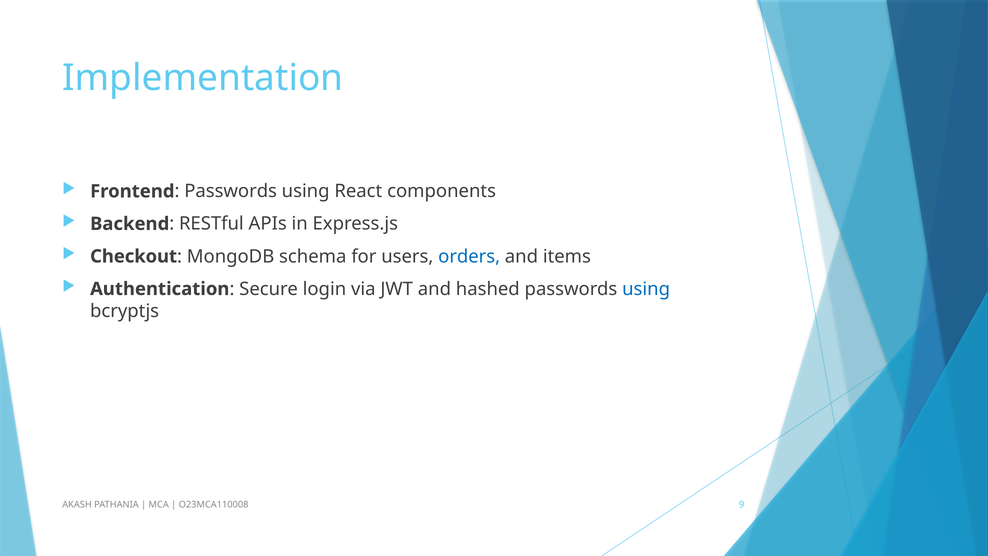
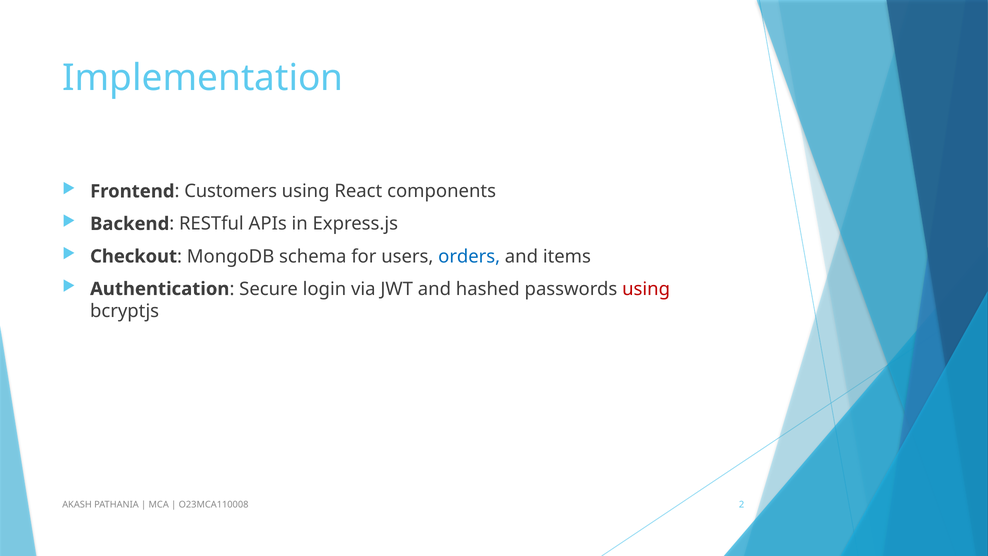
Passwords at (231, 191): Passwords -> Customers
using at (646, 289) colour: blue -> red
9: 9 -> 2
